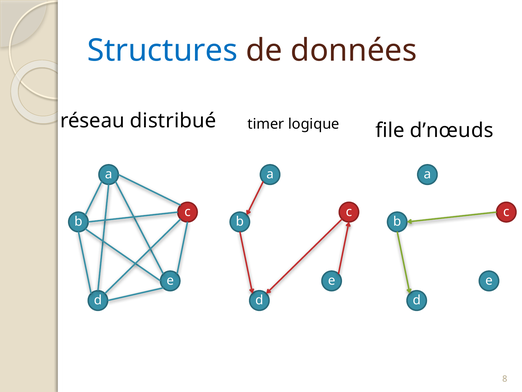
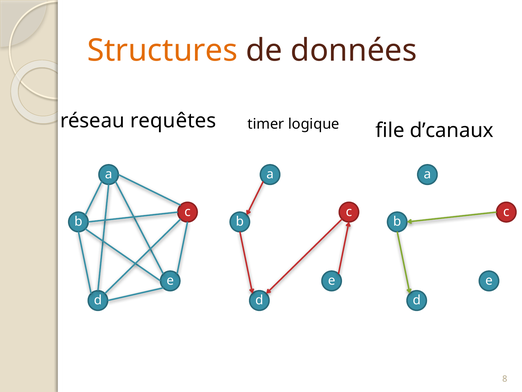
Structures colour: blue -> orange
distribué: distribué -> requêtes
d’nœuds: d’nœuds -> d’canaux
